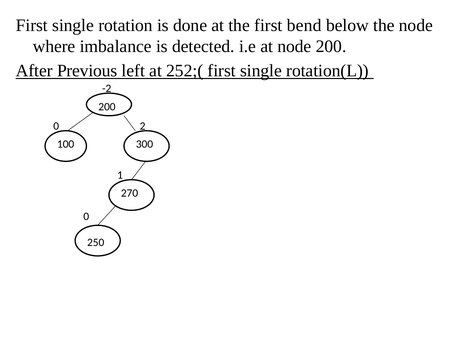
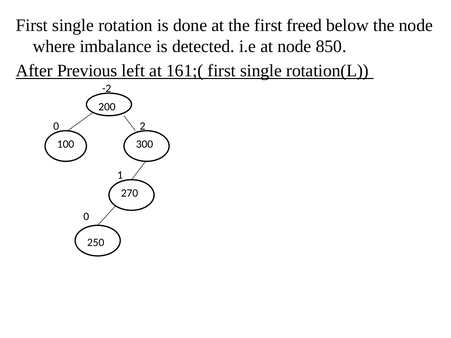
bend: bend -> freed
node 200: 200 -> 850
252;(: 252;( -> 161;(
